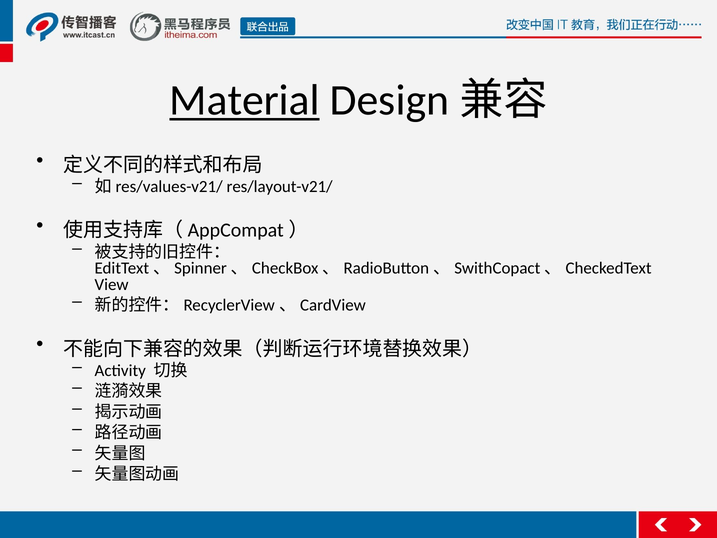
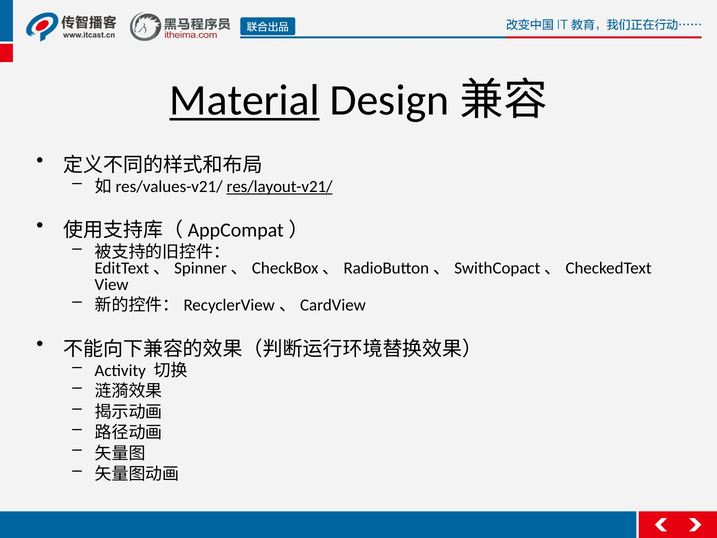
res/layout-v21/ underline: none -> present
